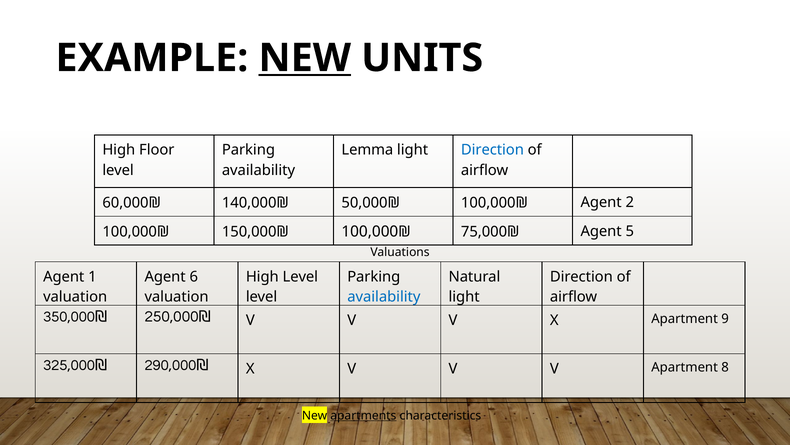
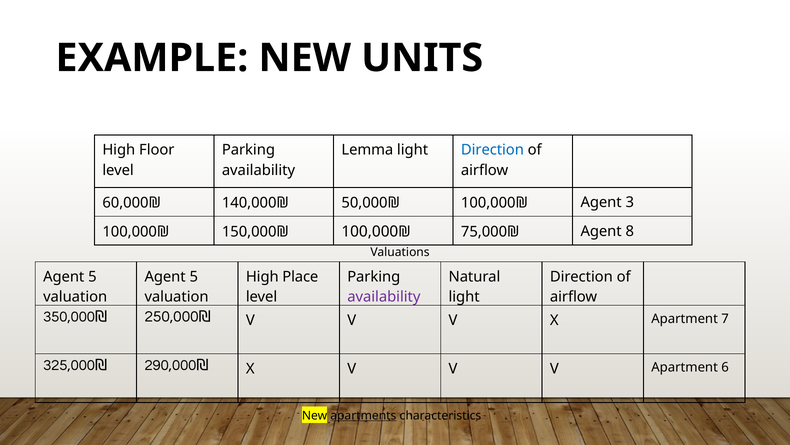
NEW at (305, 58) underline: present -> none
2: 2 -> 3
5: 5 -> 8
1 at (92, 276): 1 -> 5
6 at (194, 276): 6 -> 5
High Level: Level -> Place
availability at (384, 296) colour: blue -> purple
9: 9 -> 7
8: 8 -> 6
